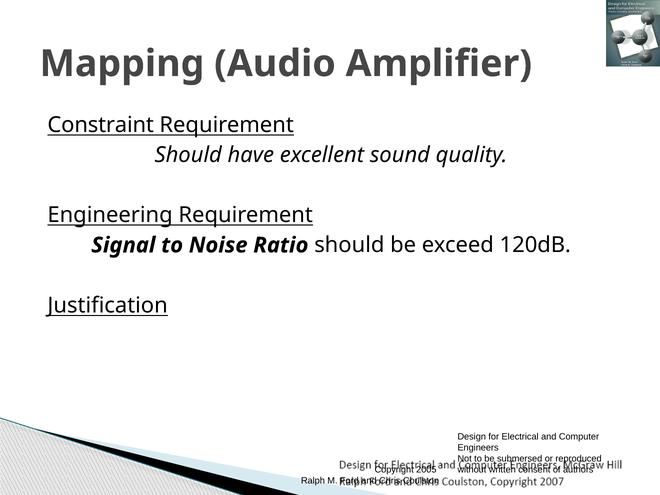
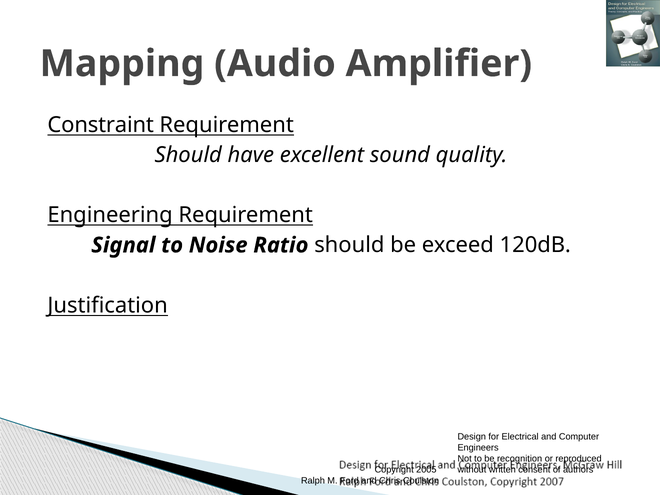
submersed: submersed -> recognition
